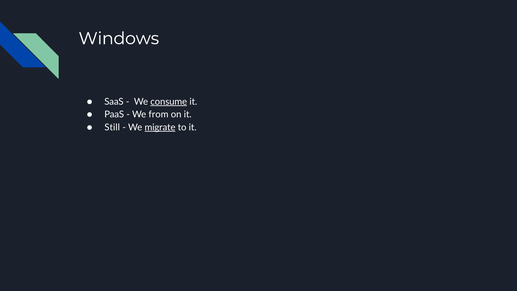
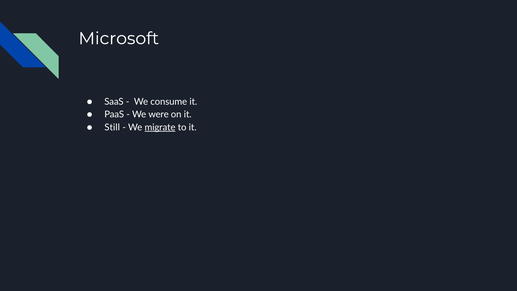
Windows: Windows -> Microsoft
consume underline: present -> none
from: from -> were
